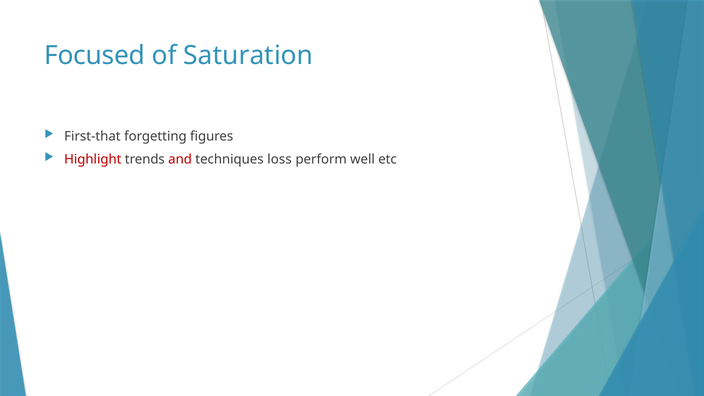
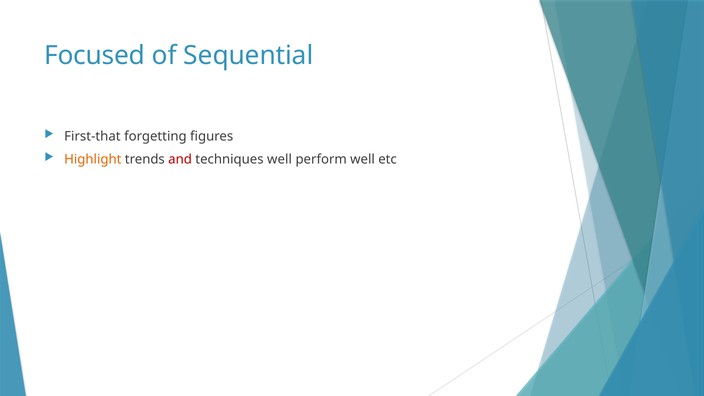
Saturation: Saturation -> Sequential
Highlight colour: red -> orange
techniques loss: loss -> well
